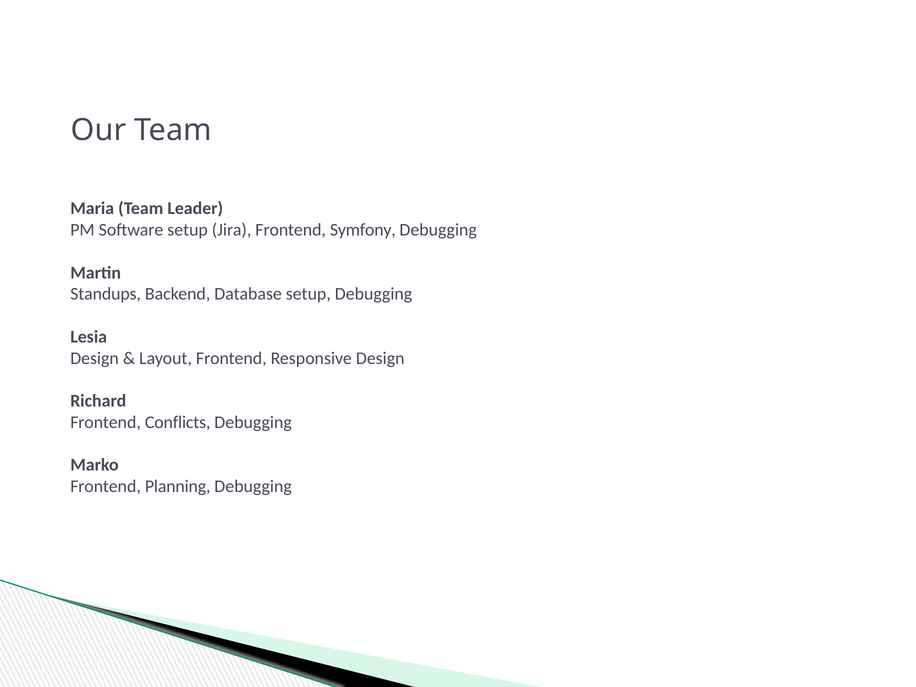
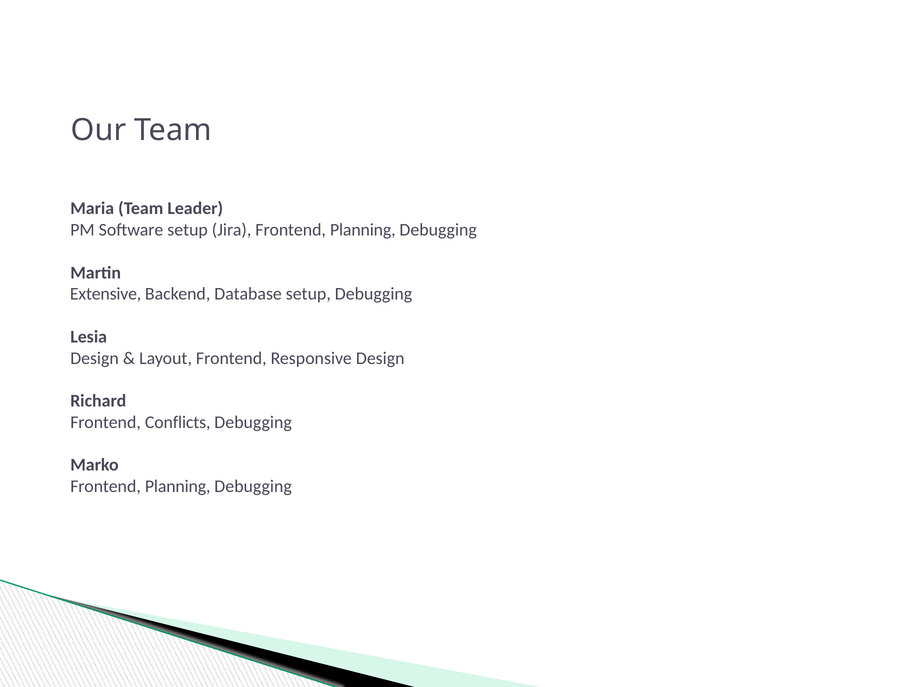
Jira Frontend Symfony: Symfony -> Planning
Standups: Standups -> Extensive
